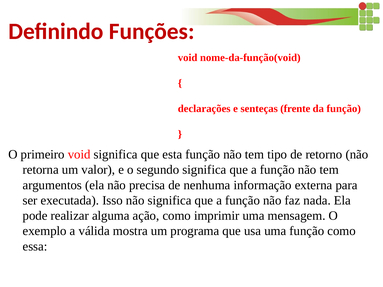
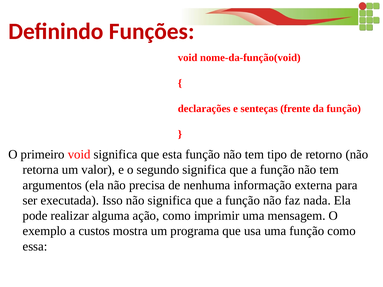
válida: válida -> custos
